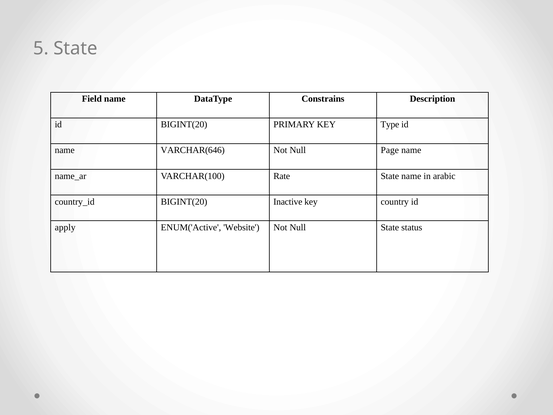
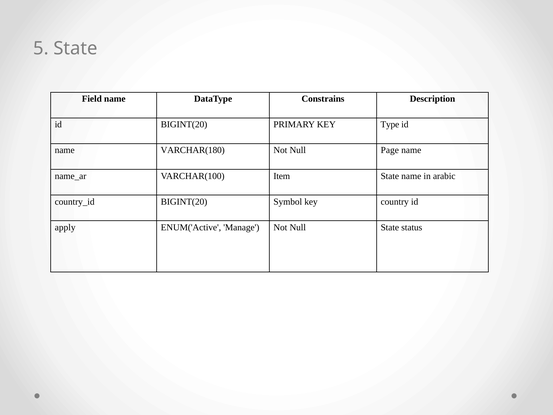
VARCHAR(646: VARCHAR(646 -> VARCHAR(180
Rate: Rate -> Item
Inactive: Inactive -> Symbol
Website: Website -> Manage
